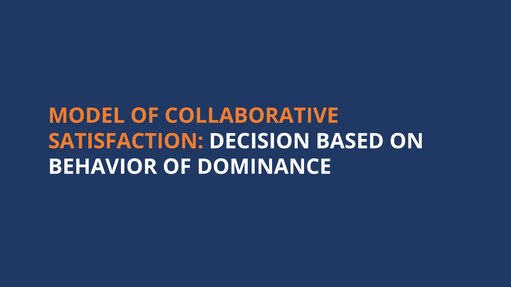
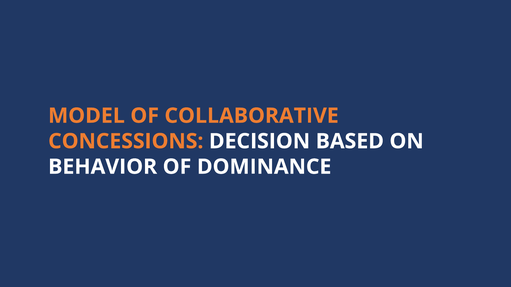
SATISFACTION: SATISFACTION -> CONCESSIONS
